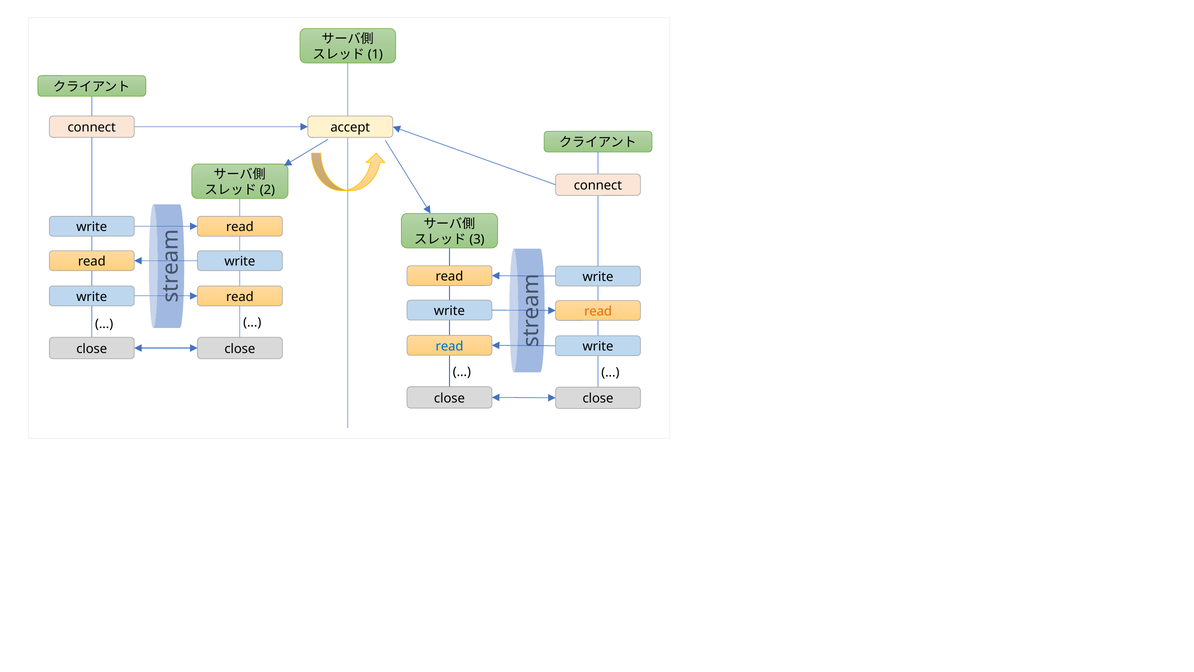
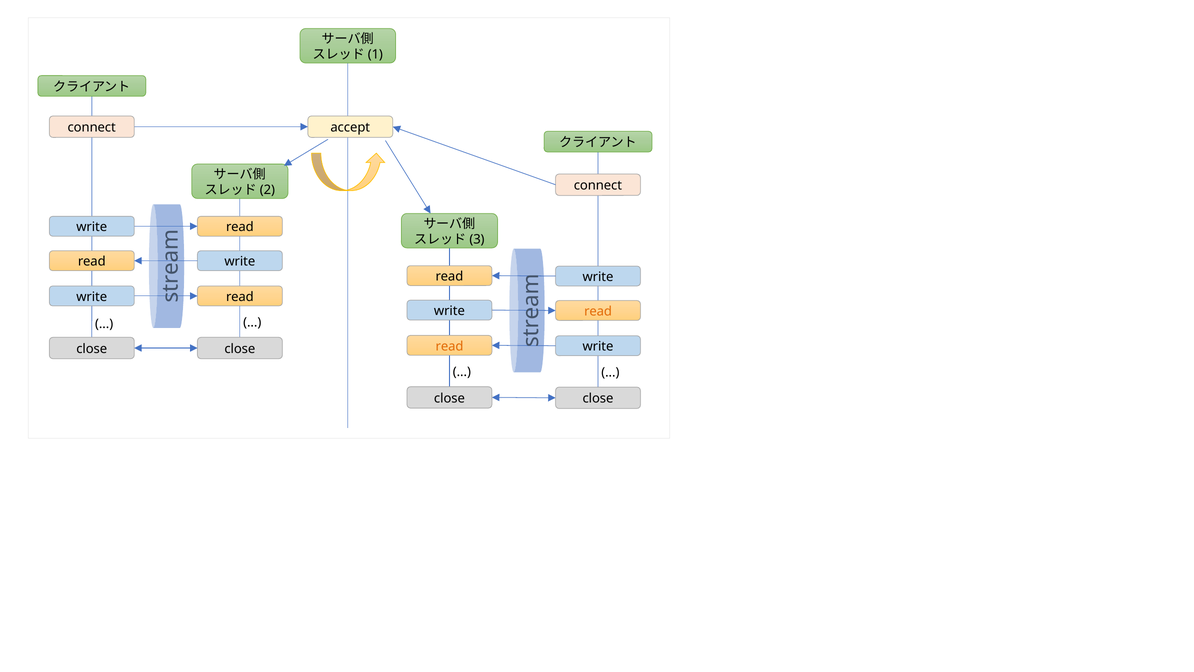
read at (450, 346) colour: blue -> orange
